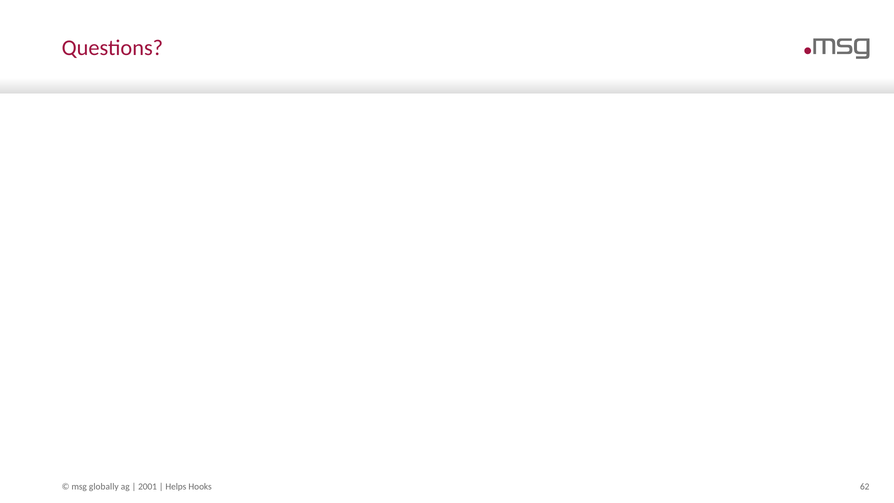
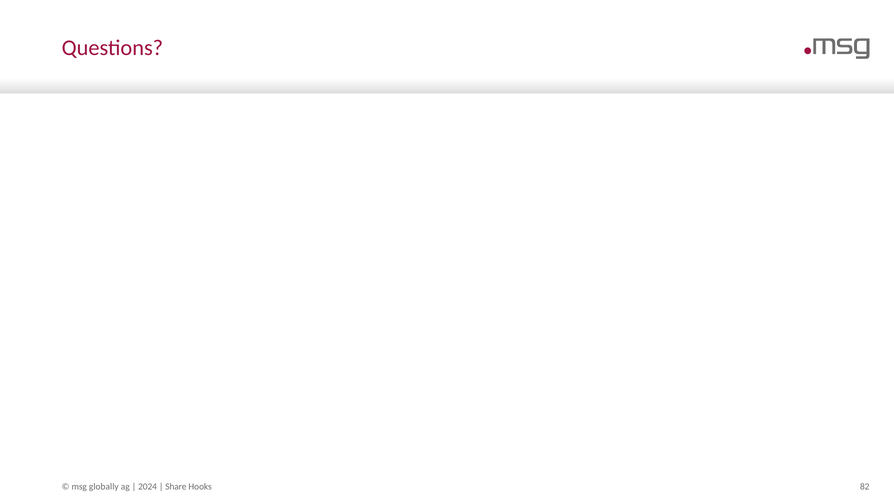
2001: 2001 -> 2024
Helps: Helps -> Share
62: 62 -> 82
